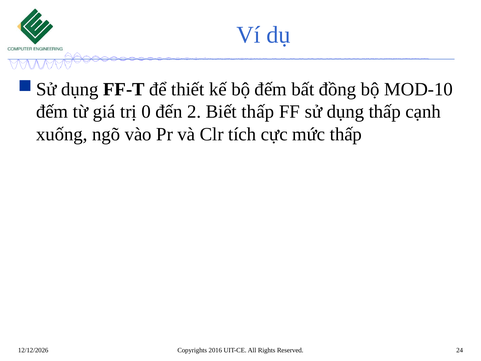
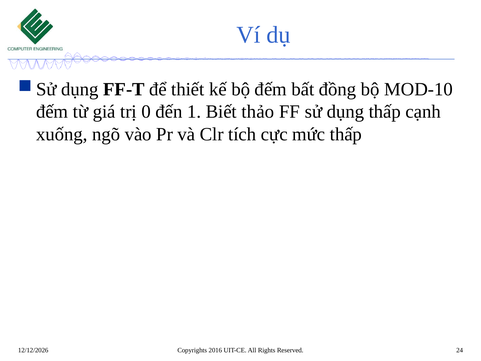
2: 2 -> 1
Biết thấp: thấp -> thảo
